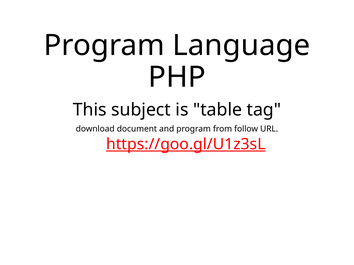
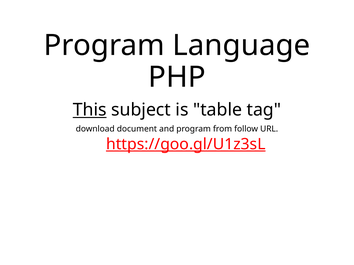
This underline: none -> present
